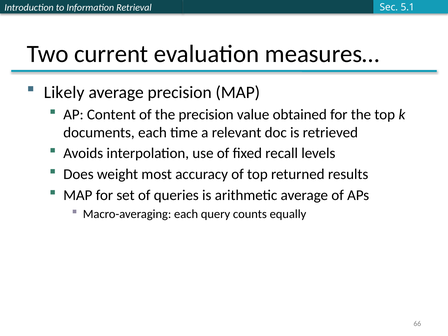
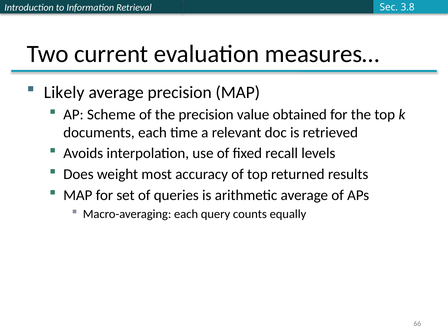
5.1: 5.1 -> 3.8
Content: Content -> Scheme
